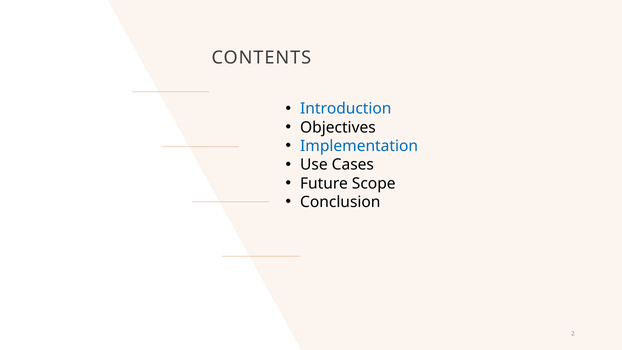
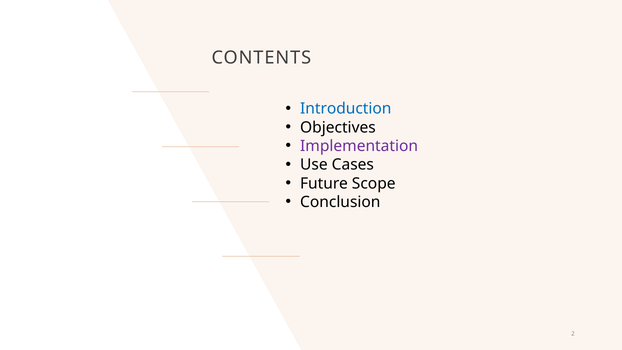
Implementation colour: blue -> purple
